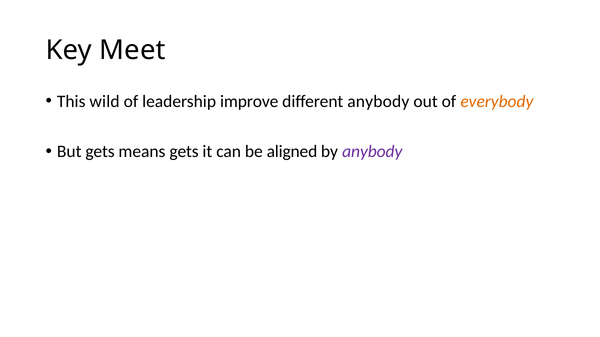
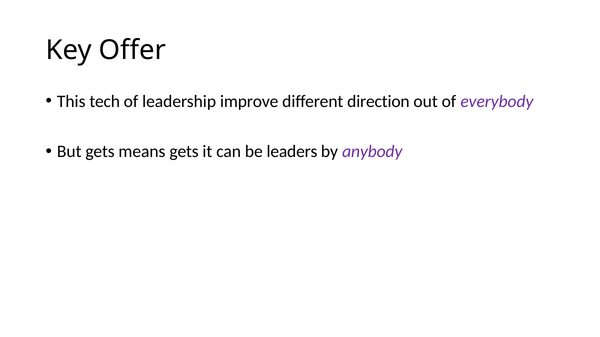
Meet: Meet -> Offer
wild: wild -> tech
different anybody: anybody -> direction
everybody colour: orange -> purple
aligned: aligned -> leaders
